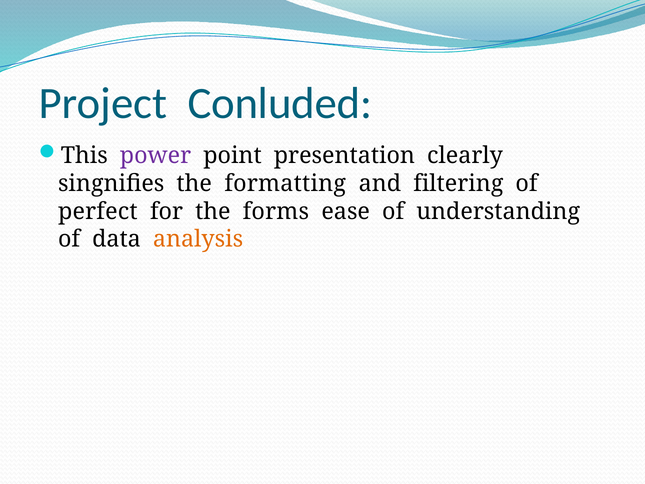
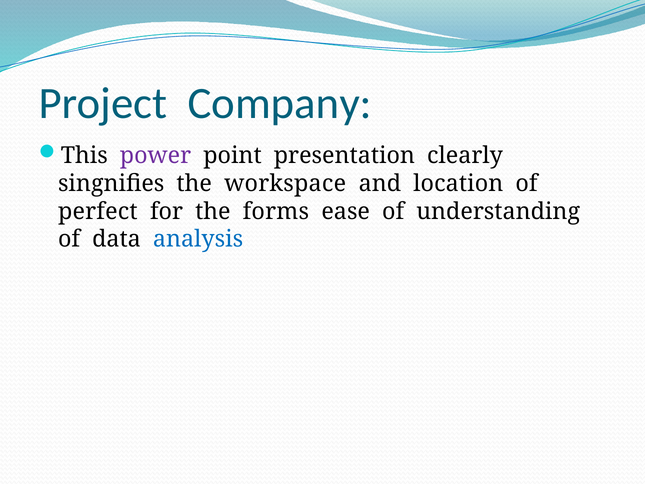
Conluded: Conluded -> Company
formatting: formatting -> workspace
filtering: filtering -> location
analysis colour: orange -> blue
